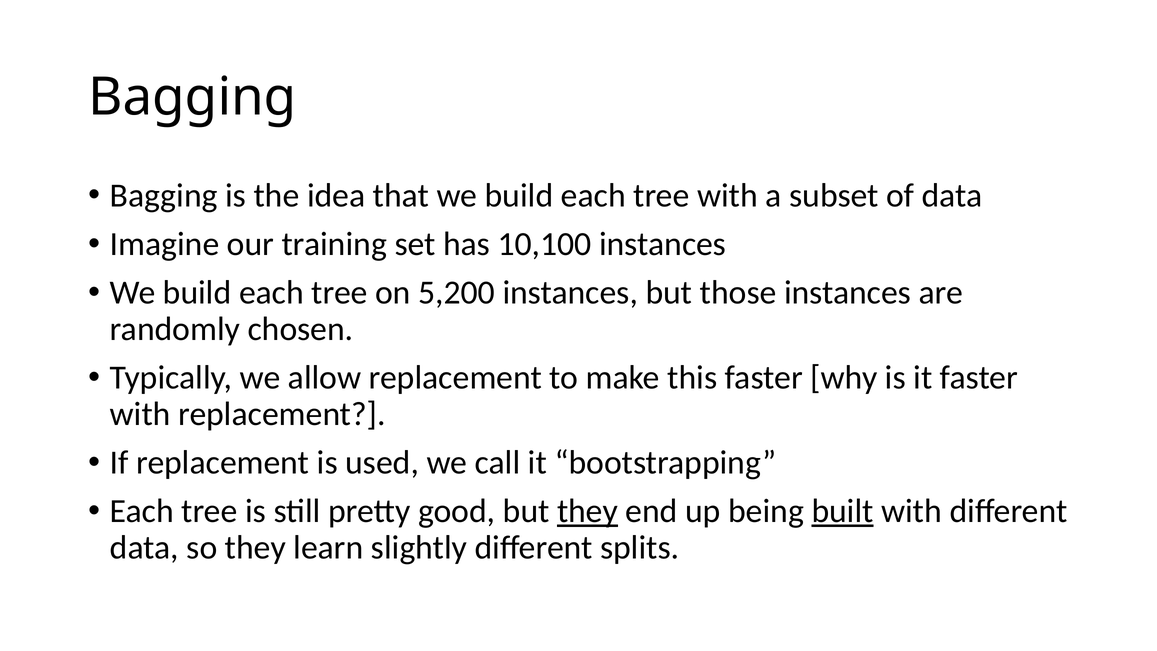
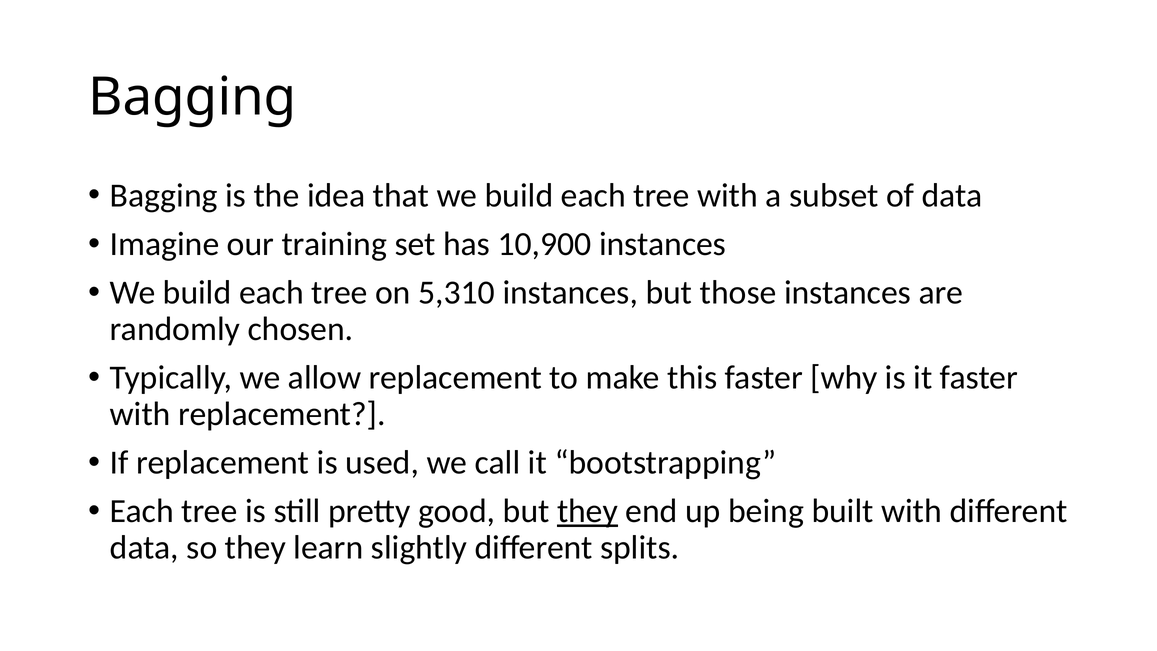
10,100: 10,100 -> 10,900
5,200: 5,200 -> 5,310
built underline: present -> none
